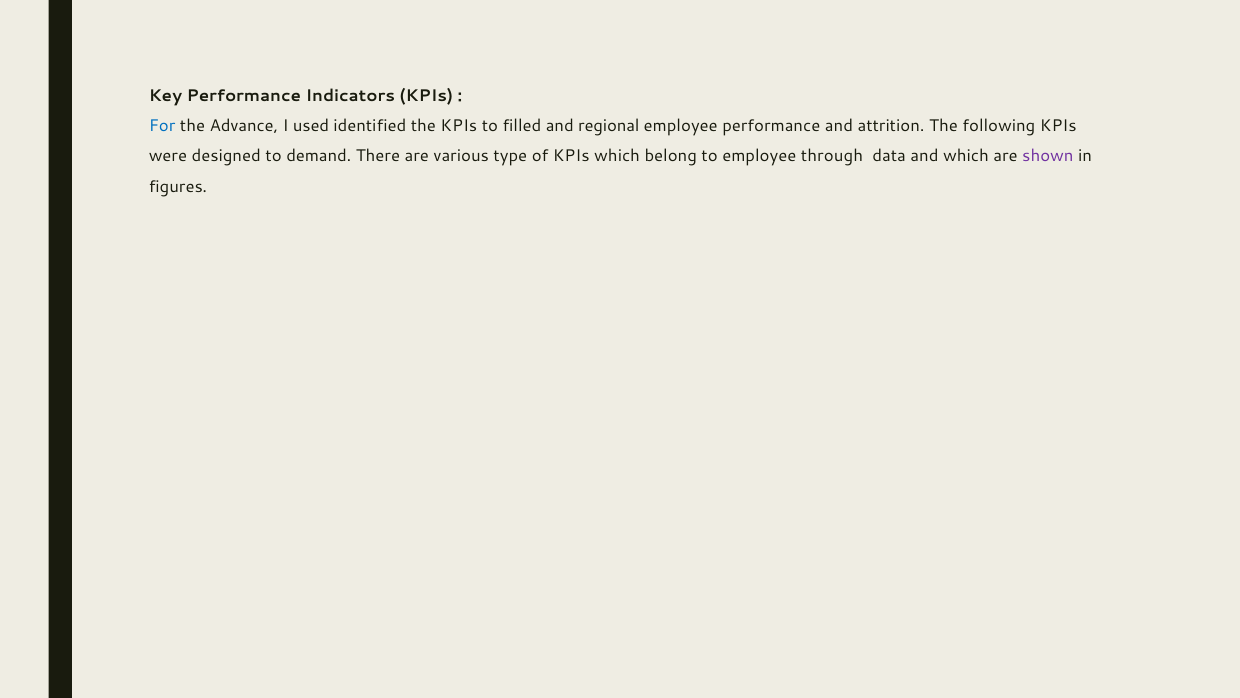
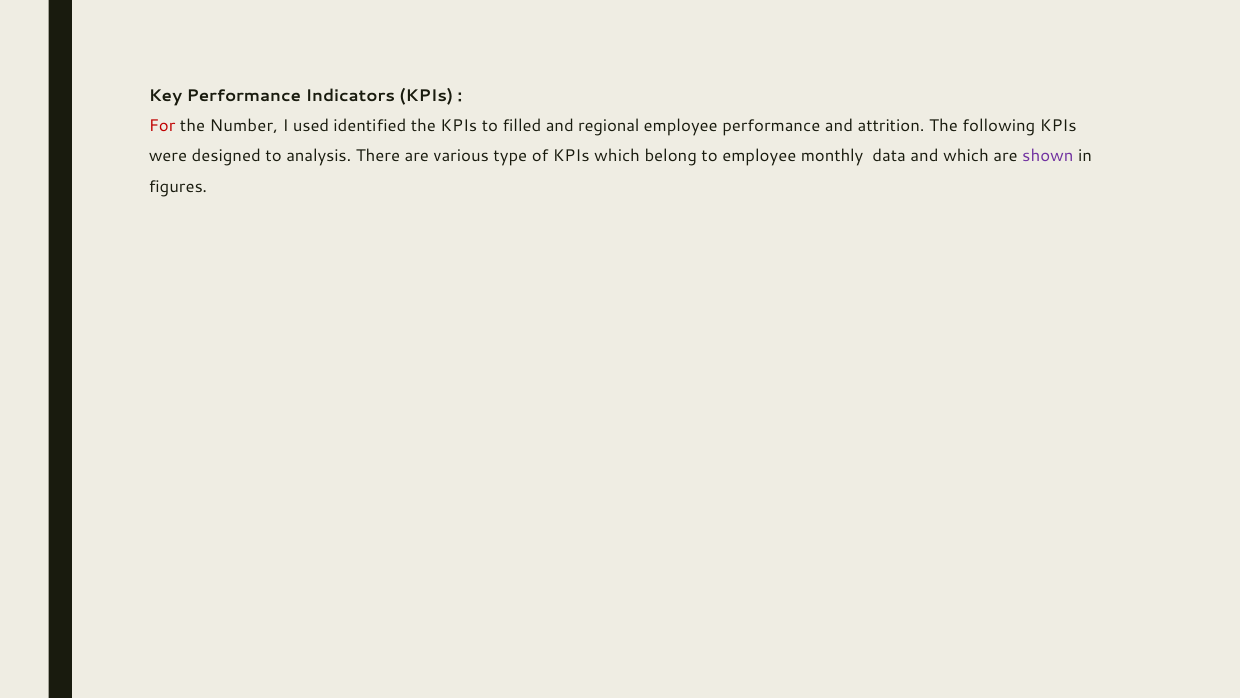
For colour: blue -> red
Advance: Advance -> Number
demand: demand -> analysis
through: through -> monthly
